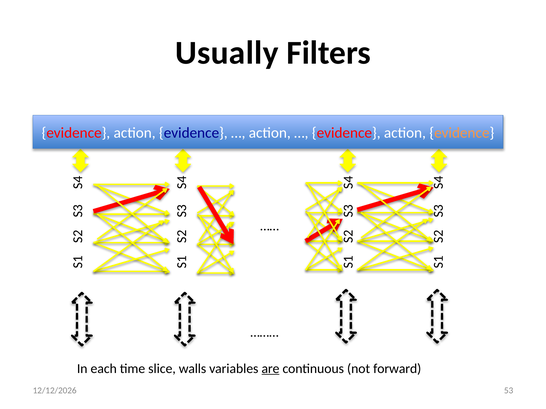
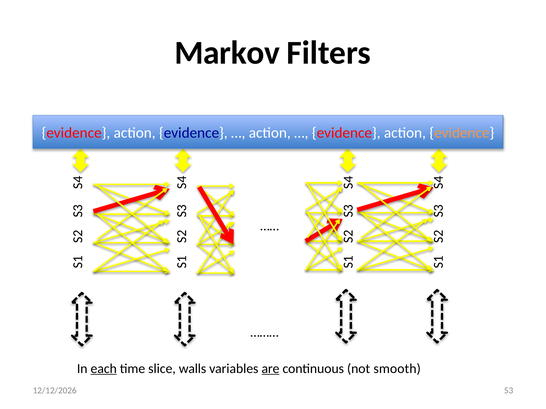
Usually: Usually -> Markov
each underline: none -> present
forward: forward -> smooth
